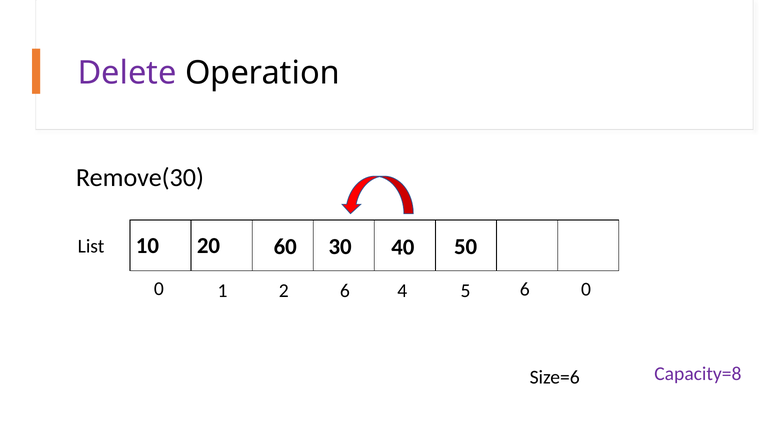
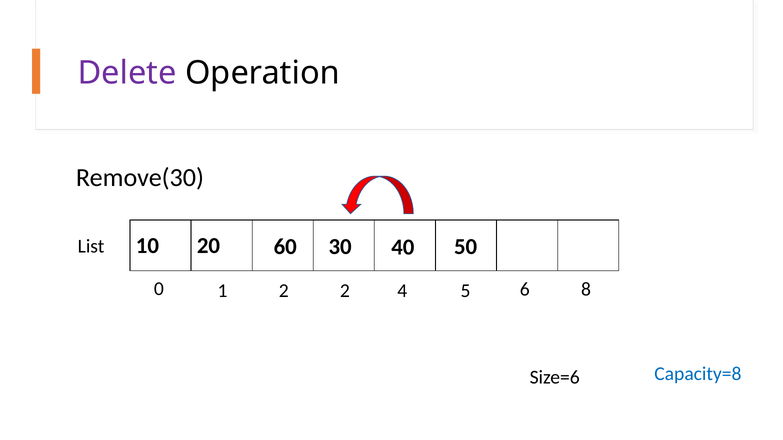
2 6: 6 -> 2
6 0: 0 -> 8
Capacity=8 colour: purple -> blue
